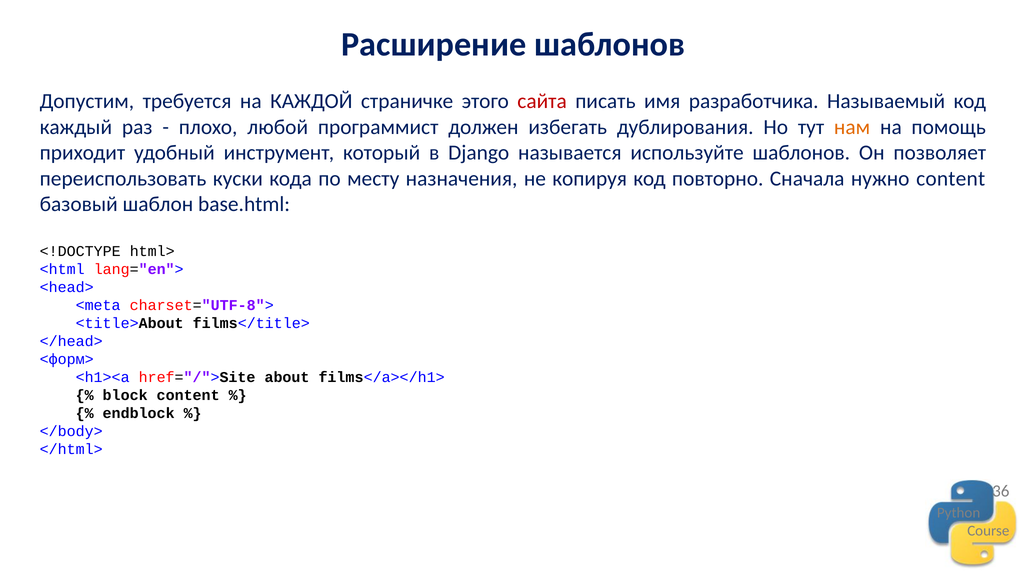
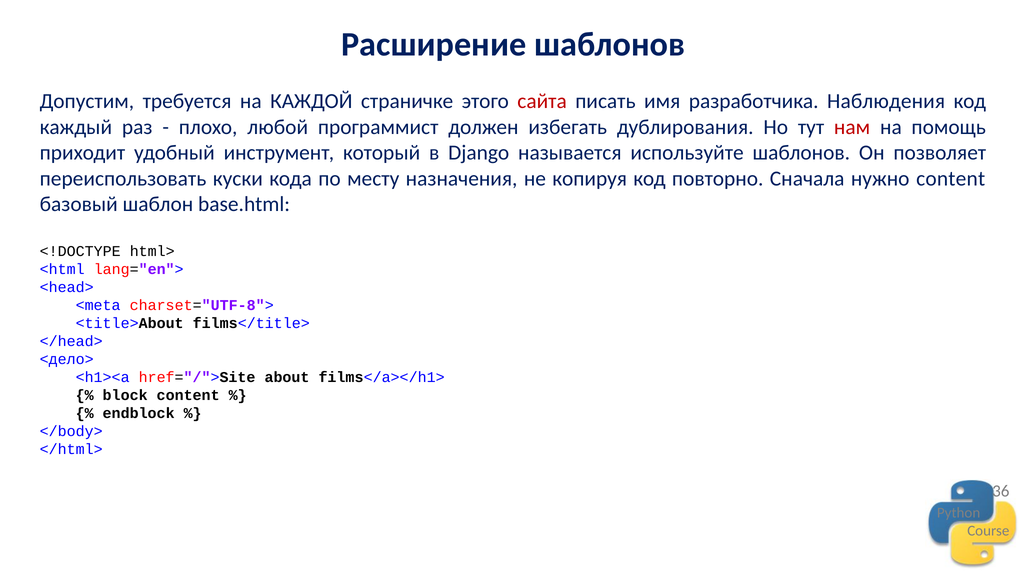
Называемый: Называемый -> Наблюдения
нам colour: orange -> red
<форм>: <форм> -> <дело>
